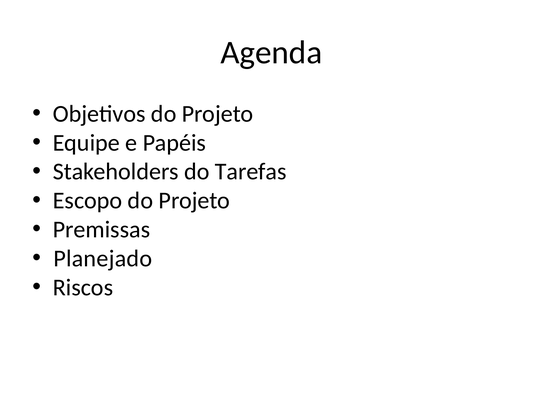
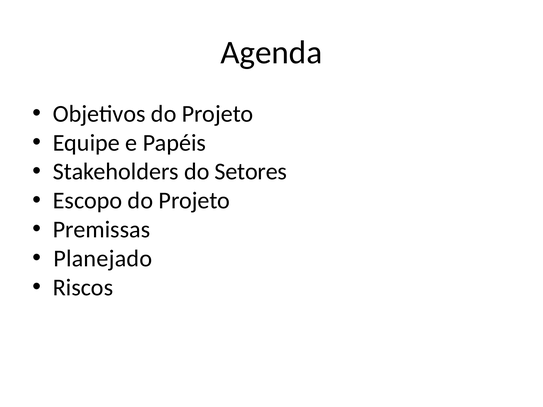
Tarefas: Tarefas -> Setores
